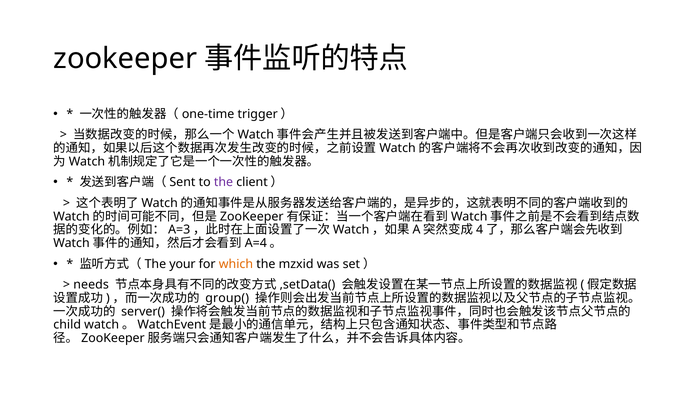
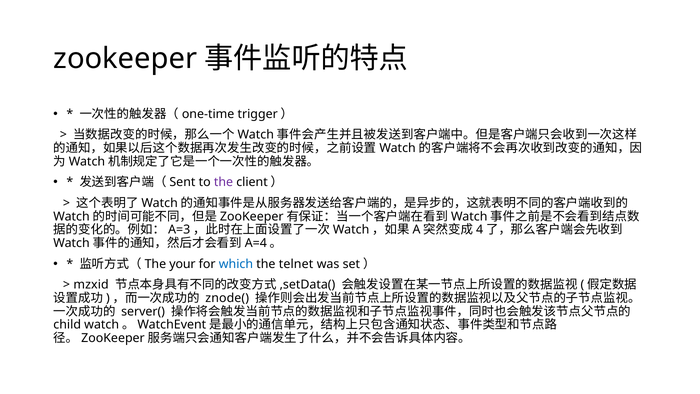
which colour: orange -> blue
mzxid: mzxid -> telnet
needs: needs -> mzxid
group(: group( -> znode(
